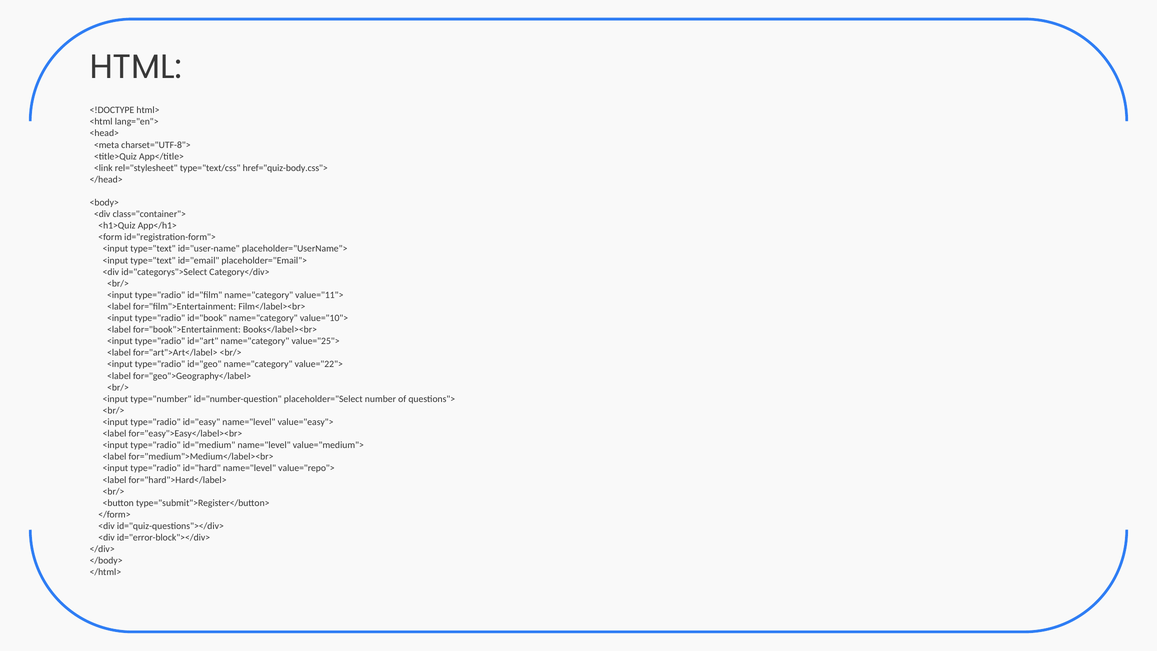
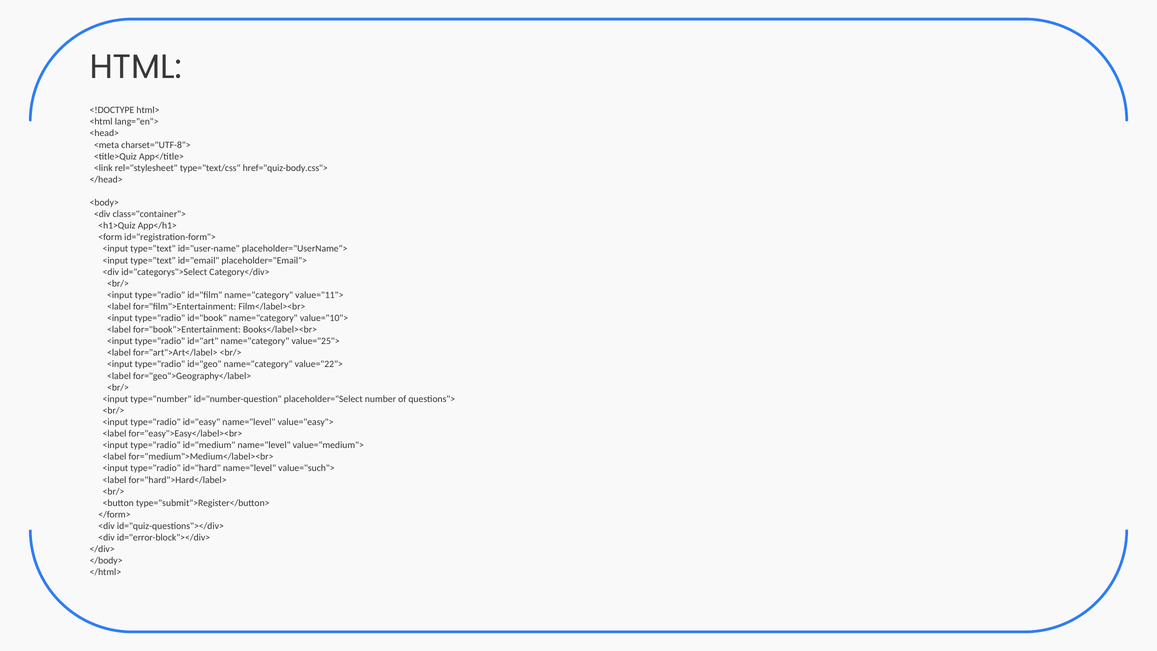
value="repo">: value="repo"> -> value="such">
